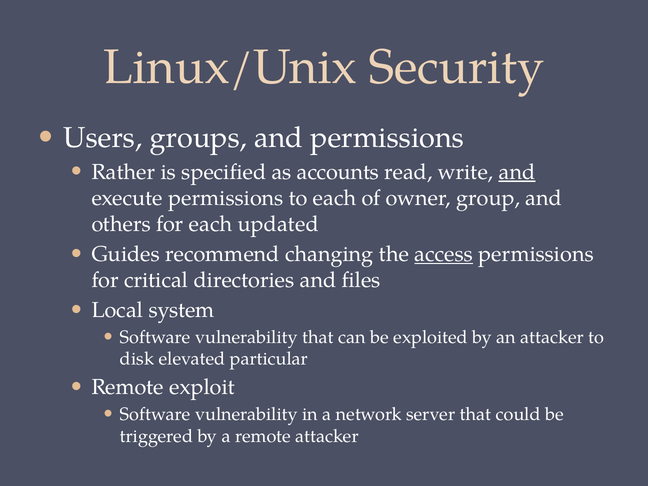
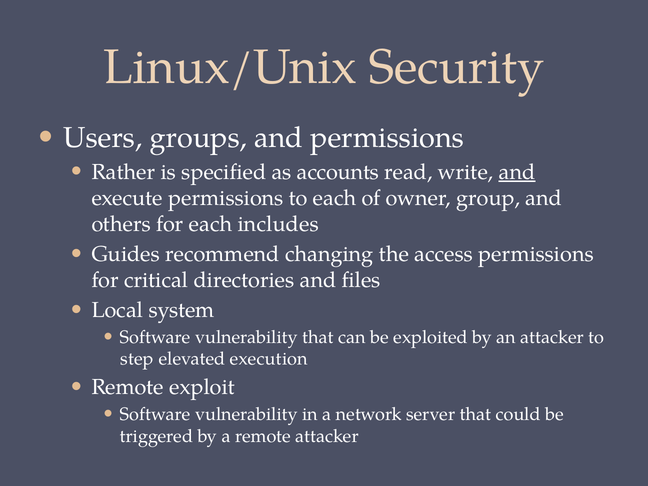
updated: updated -> includes
access underline: present -> none
disk: disk -> step
particular: particular -> execution
